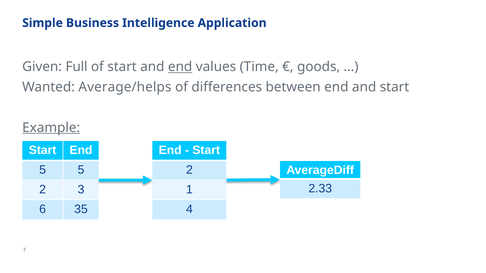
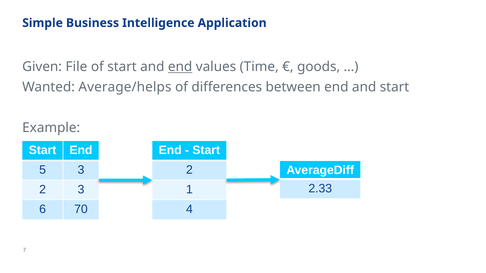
Full: Full -> File
Example underline: present -> none
5 5: 5 -> 3
35: 35 -> 70
